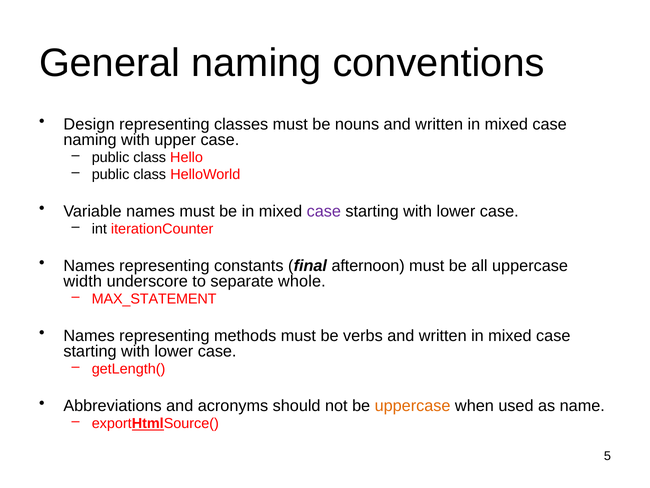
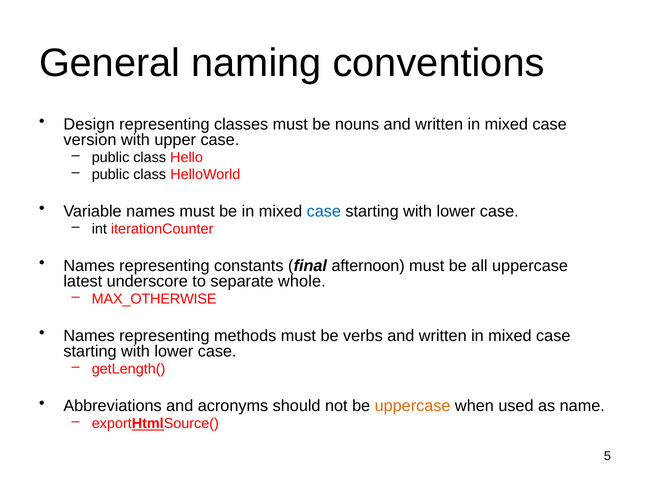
naming at (90, 140): naming -> version
case at (324, 211) colour: purple -> blue
width: width -> latest
MAX_STATEMENT: MAX_STATEMENT -> MAX_OTHERWISE
